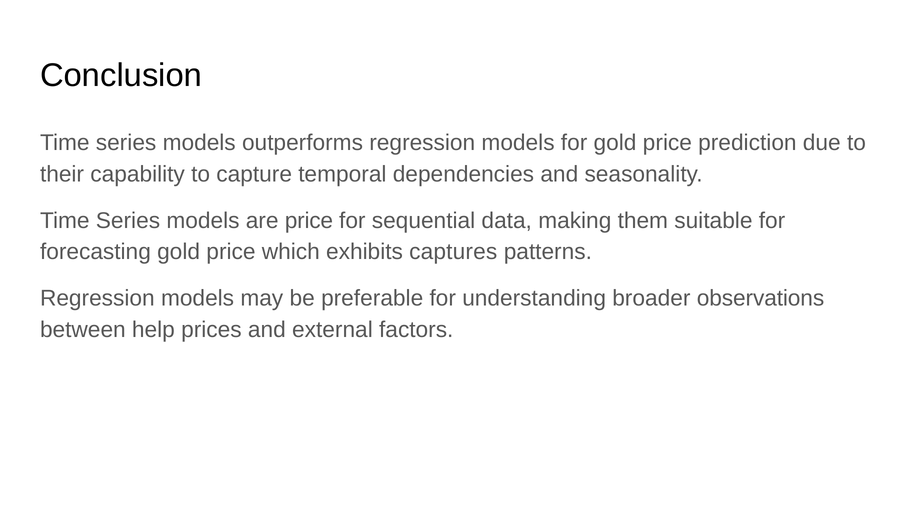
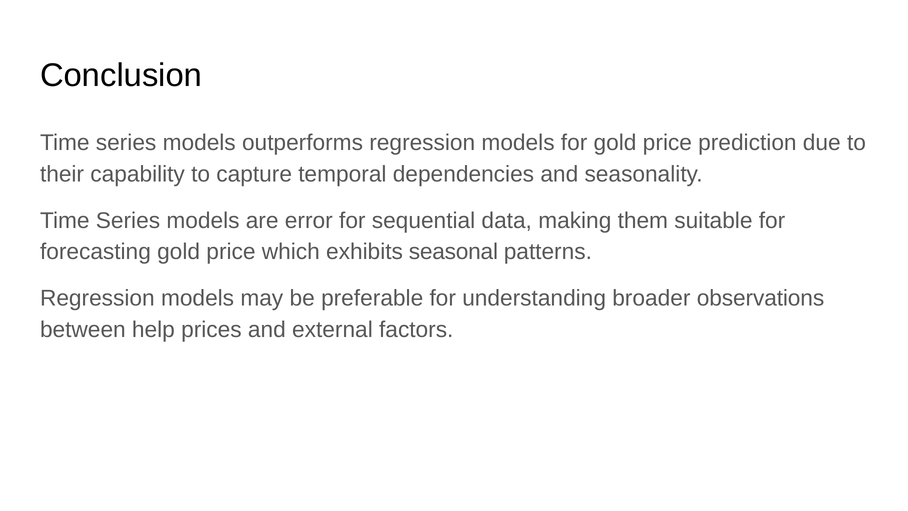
are price: price -> error
captures: captures -> seasonal
